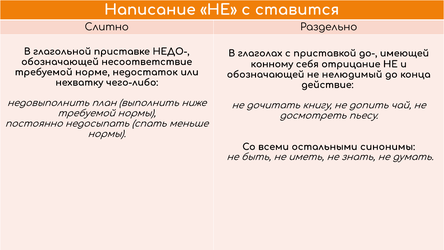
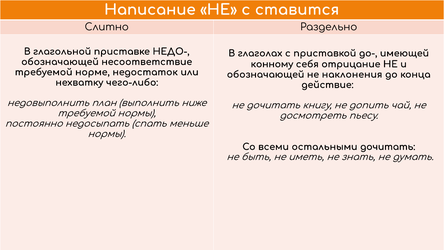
нелюдимый: нелюдимый -> наклонения
остальными синонимы: синонимы -> дочитать
